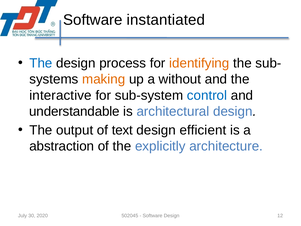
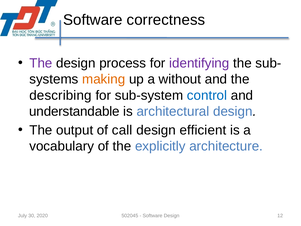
instantiated: instantiated -> correctness
The at (41, 63) colour: blue -> purple
identifying colour: orange -> purple
interactive: interactive -> describing
text: text -> call
abstraction: abstraction -> vocabulary
